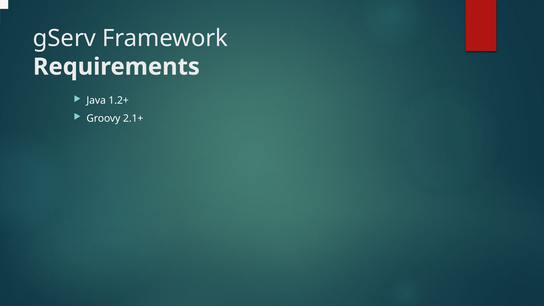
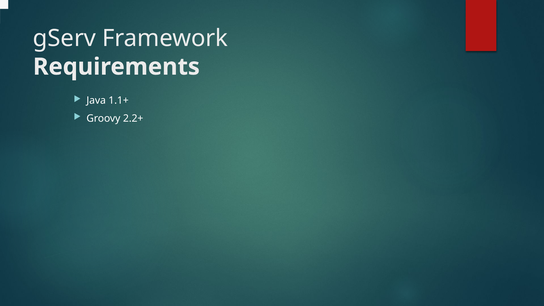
1.2+: 1.2+ -> 1.1+
2.1+: 2.1+ -> 2.2+
